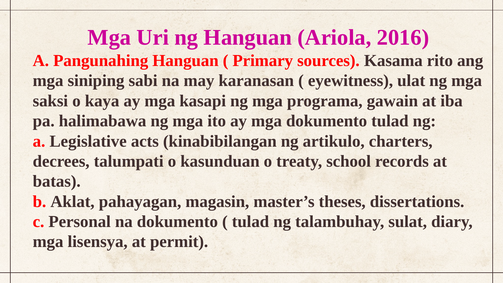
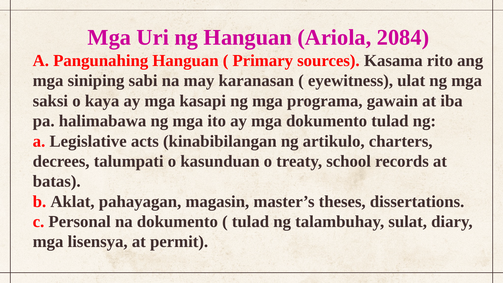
2016: 2016 -> 2084
